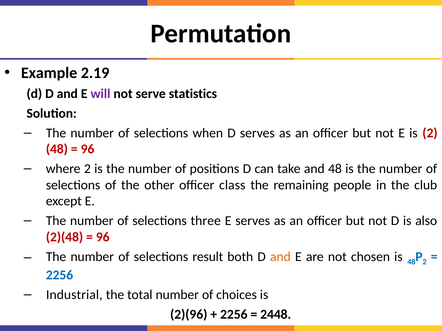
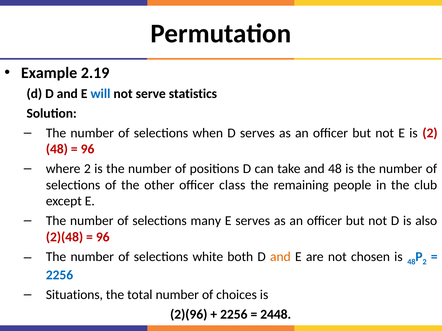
will colour: purple -> blue
three: three -> many
result: result -> white
Industrial: Industrial -> Situations
